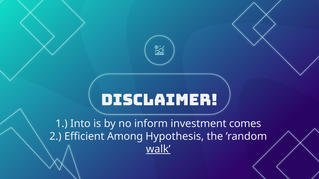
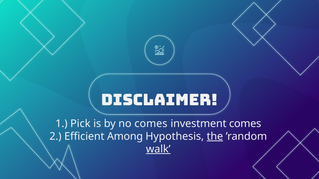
Into: Into -> Pick
no inform: inform -> comes
the underline: none -> present
